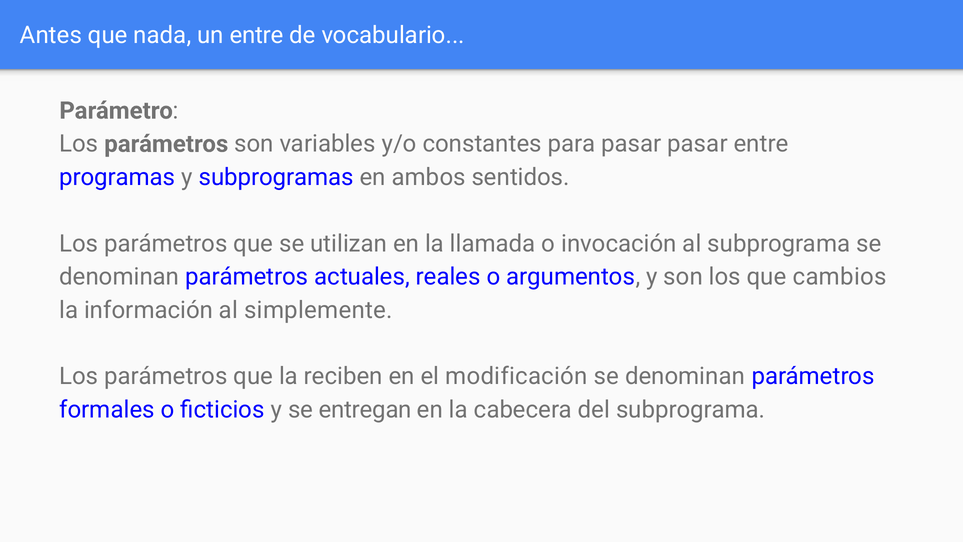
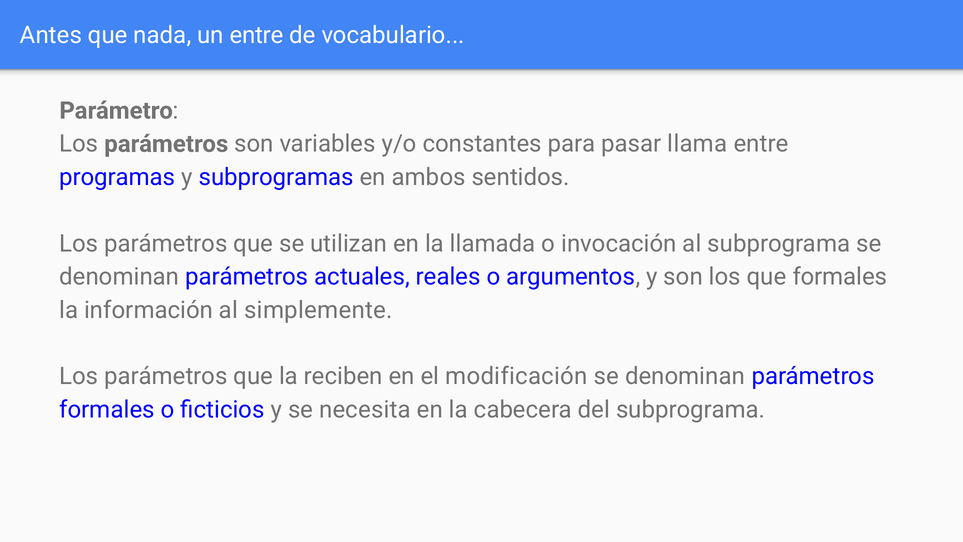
pasar pasar: pasar -> llama
que cambios: cambios -> formales
entregan: entregan -> necesita
